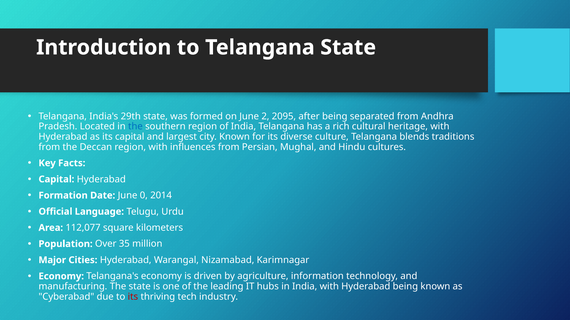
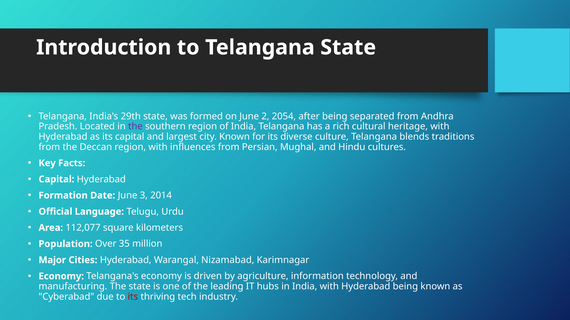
2095: 2095 -> 2054
the at (135, 127) colour: blue -> purple
0: 0 -> 3
